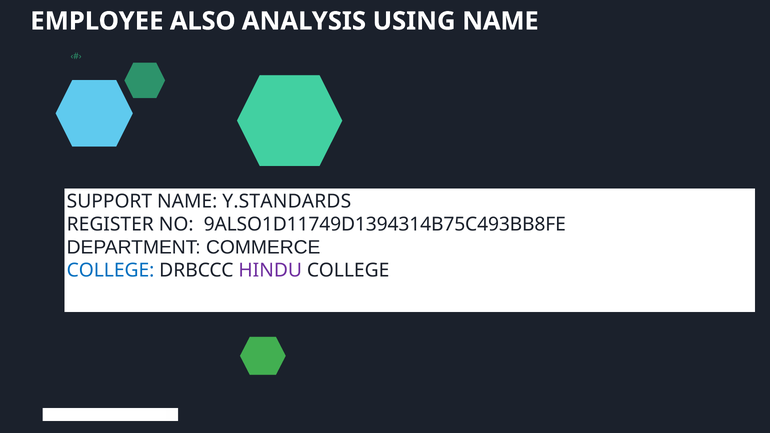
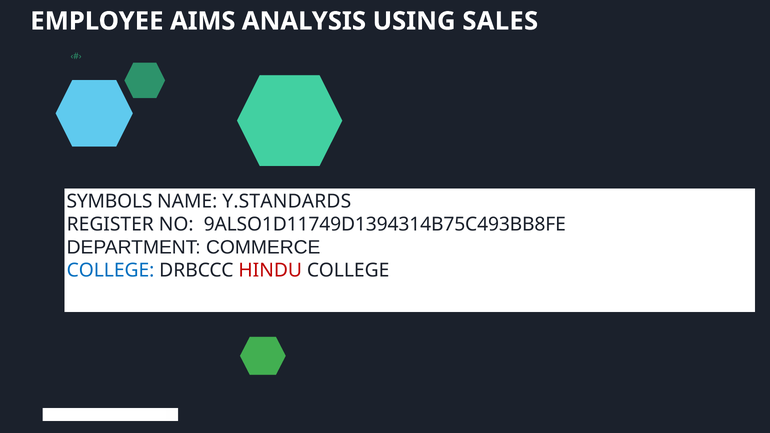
ALSO: ALSO -> AIMS
USING NAME: NAME -> SALES
SUPPORT: SUPPORT -> SYMBOLS
HINDU colour: purple -> red
